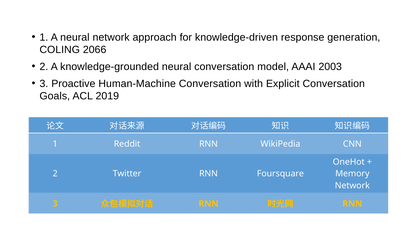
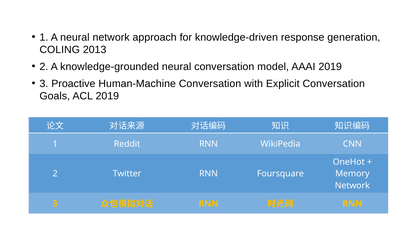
2066: 2066 -> 2013
AAAI 2003: 2003 -> 2019
